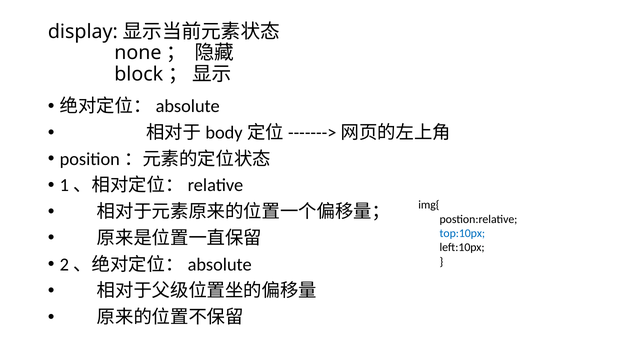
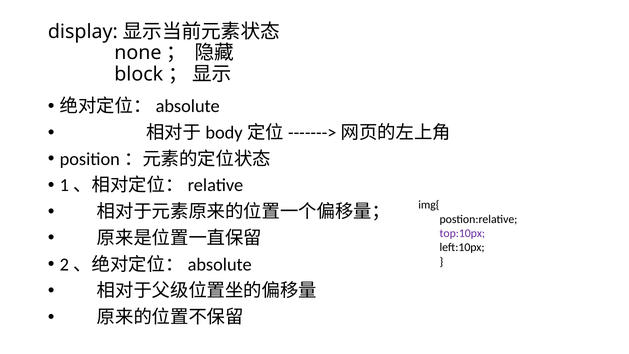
top:10px colour: blue -> purple
